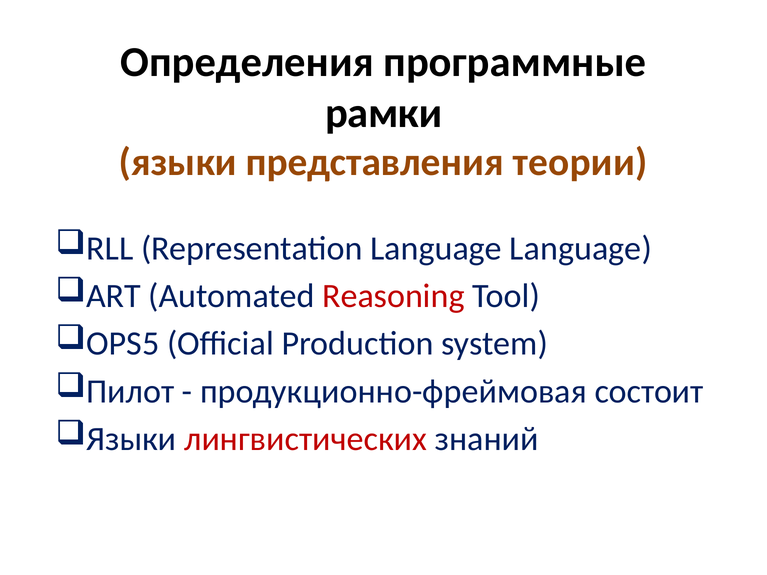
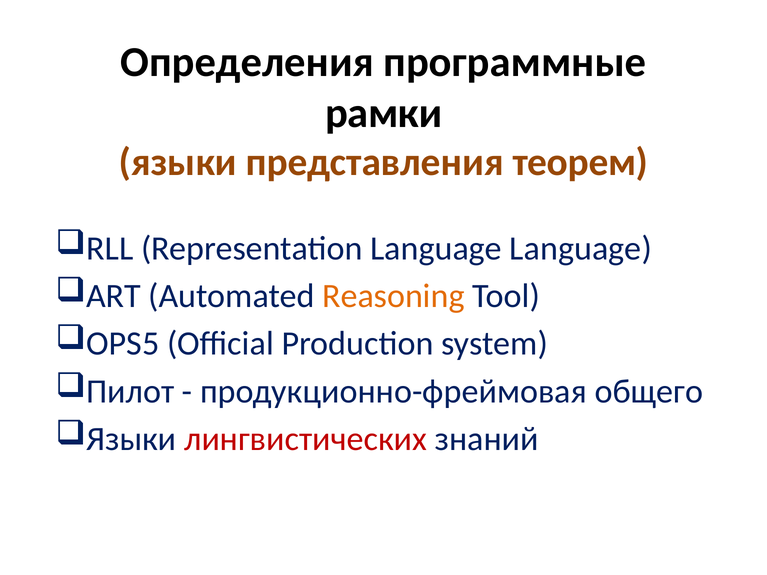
теории: теории -> теорем
Reasoning colour: red -> orange
состоит: состоит -> общего
